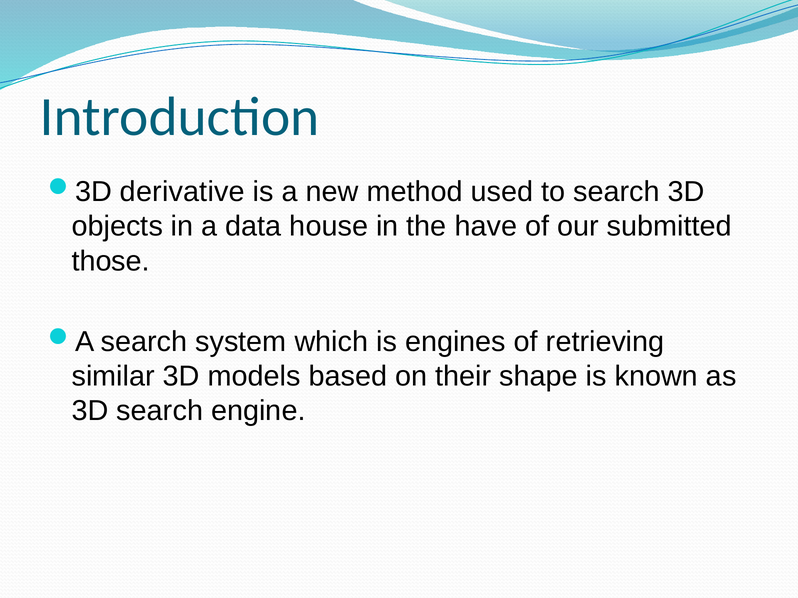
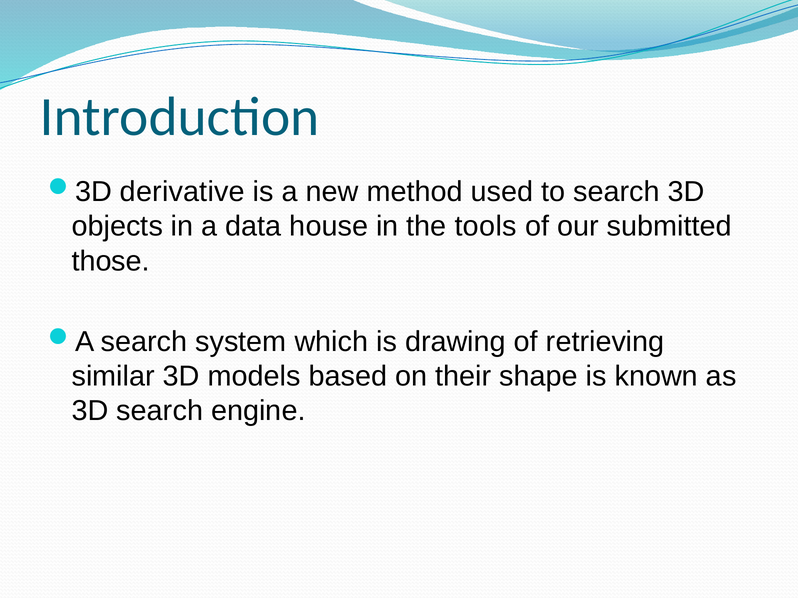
have: have -> tools
engines: engines -> drawing
